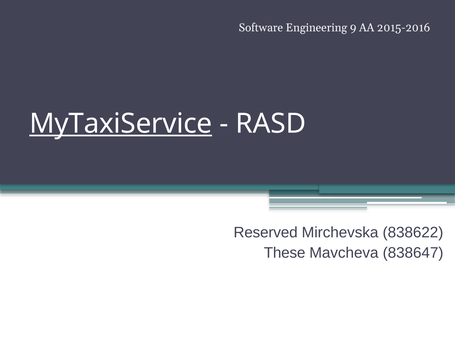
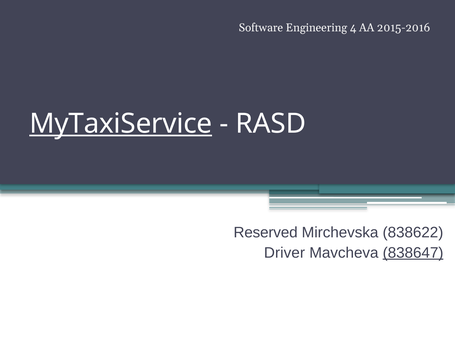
9: 9 -> 4
These: These -> Driver
838647 underline: none -> present
